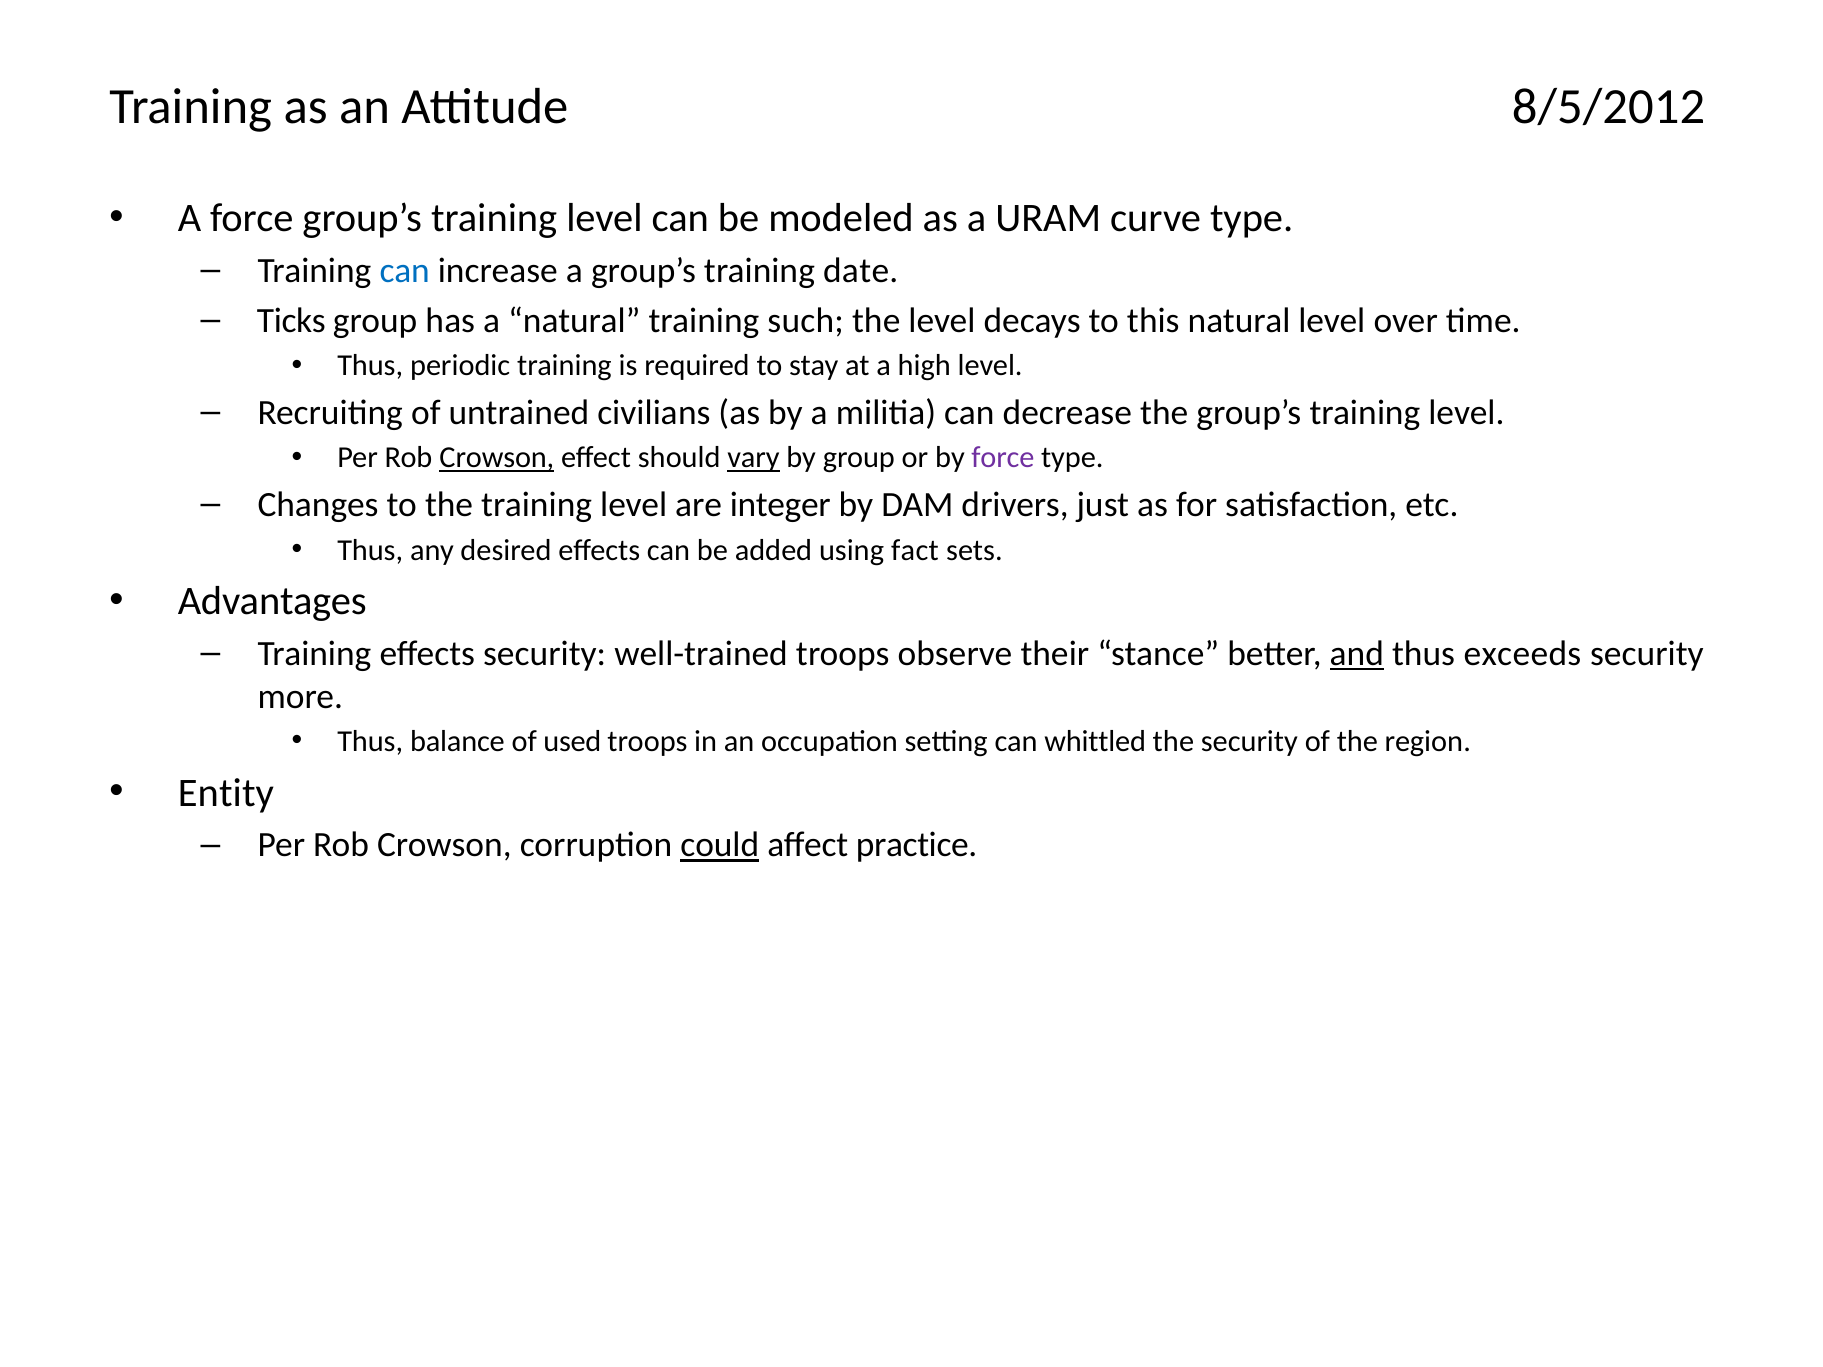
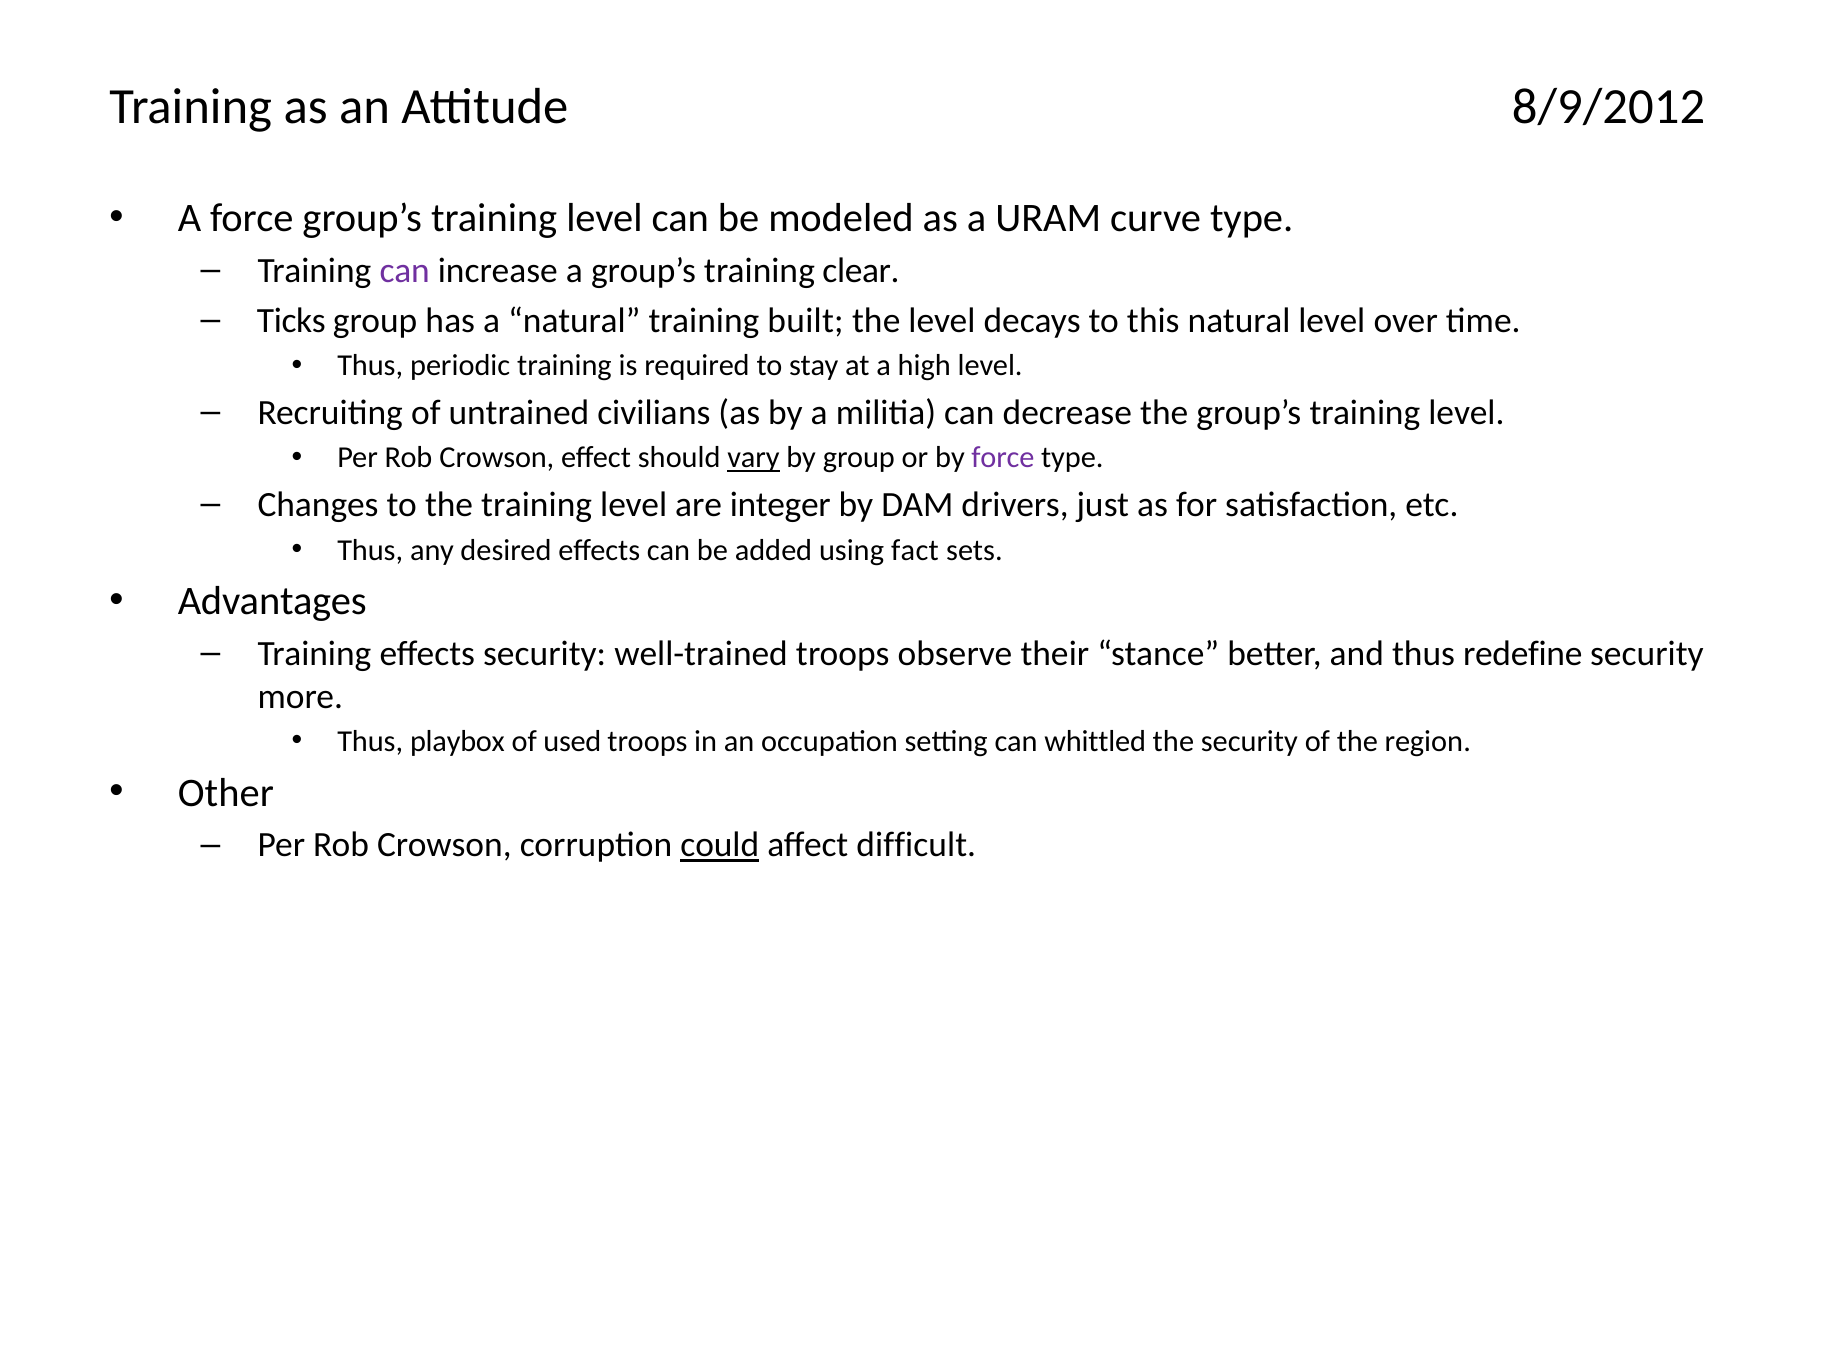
8/5/2012: 8/5/2012 -> 8/9/2012
can at (405, 271) colour: blue -> purple
date: date -> clear
such: such -> built
Crowson at (497, 458) underline: present -> none
and underline: present -> none
exceeds: exceeds -> redefine
balance: balance -> playbox
Entity: Entity -> Other
practice: practice -> difficult
